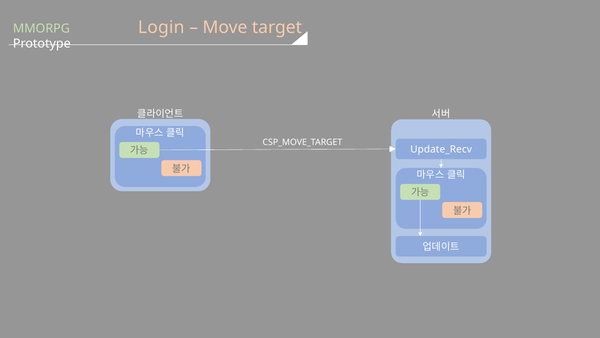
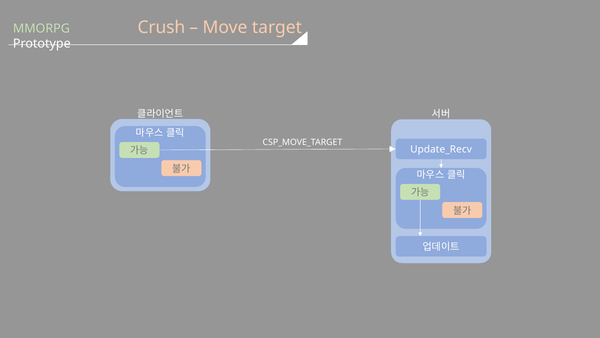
Login: Login -> Crush
